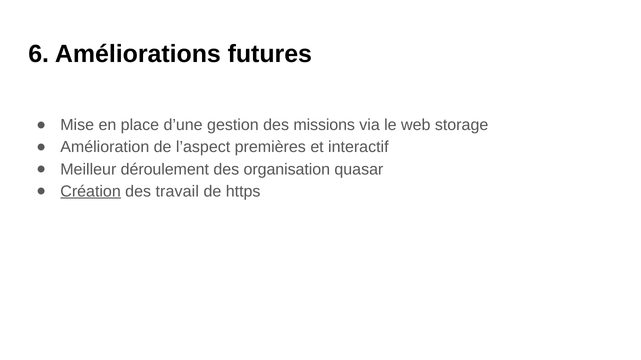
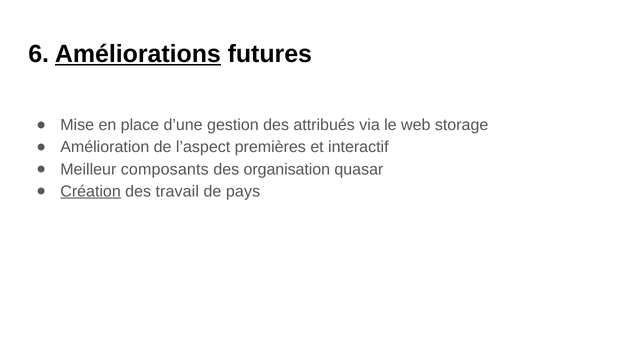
Améliorations underline: none -> present
missions: missions -> attribués
déroulement: déroulement -> composants
https: https -> pays
